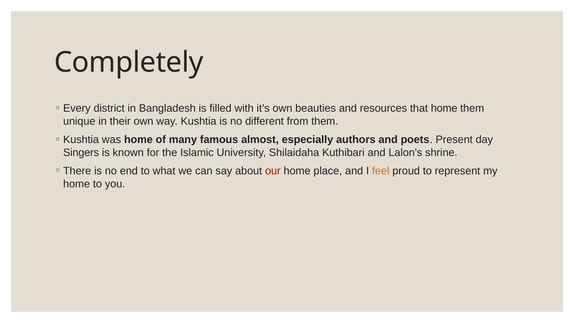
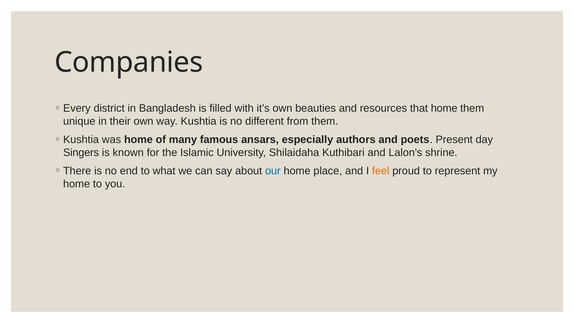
Completely: Completely -> Companies
almost: almost -> ansars
our colour: red -> blue
